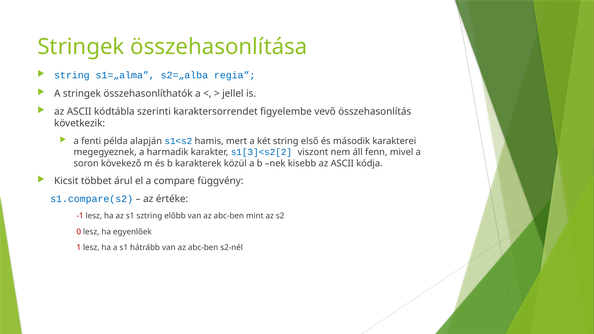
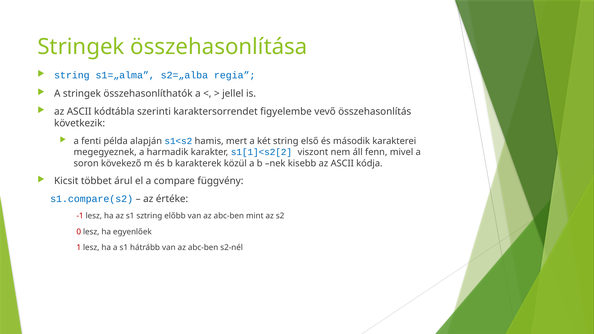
s1[3]<s2[2: s1[3]<s2[2 -> s1[1]<s2[2
